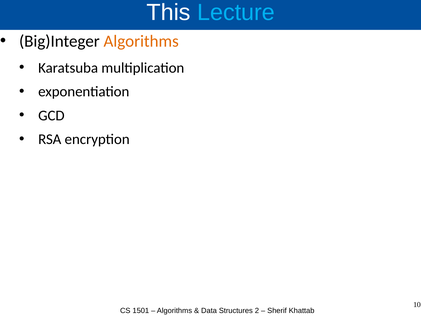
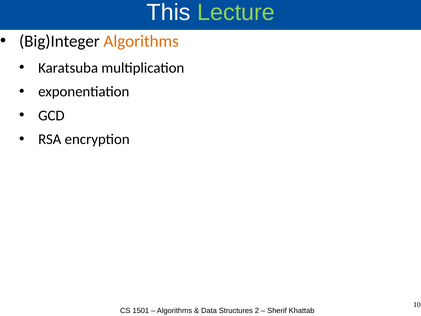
Lecture colour: light blue -> light green
